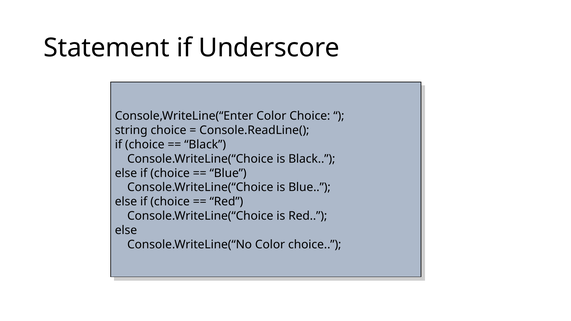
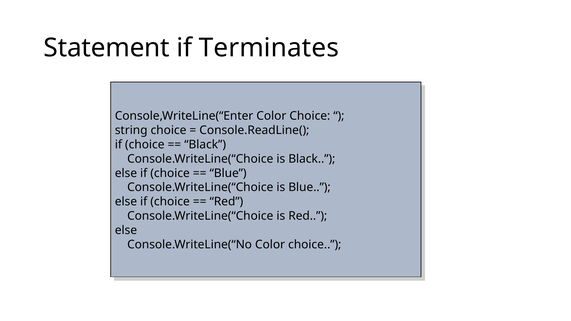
Underscore: Underscore -> Terminates
